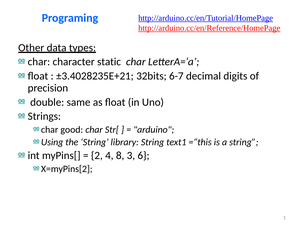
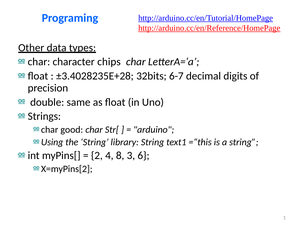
static: static -> chips
±3.4028235E+21: ±3.4028235E+21 -> ±3.4028235E+28
